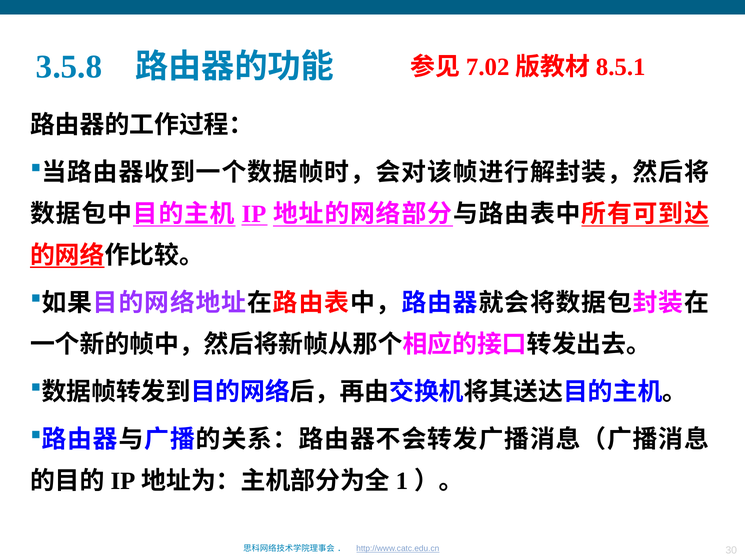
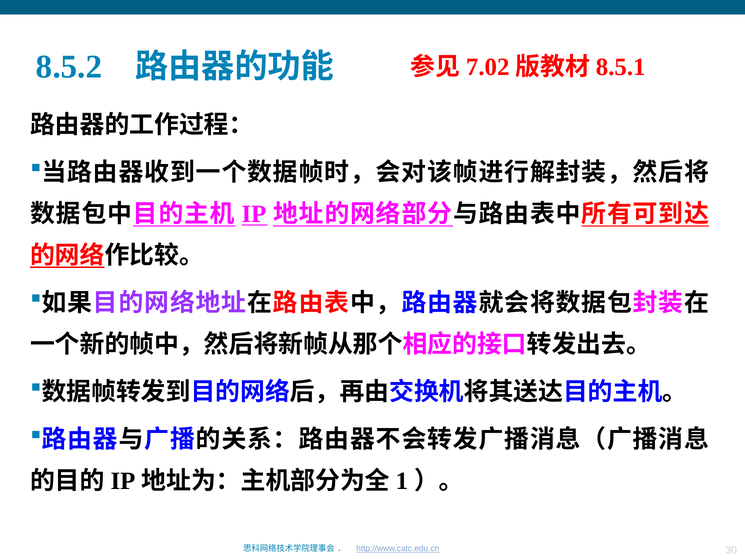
3.5.8: 3.5.8 -> 8.5.2
